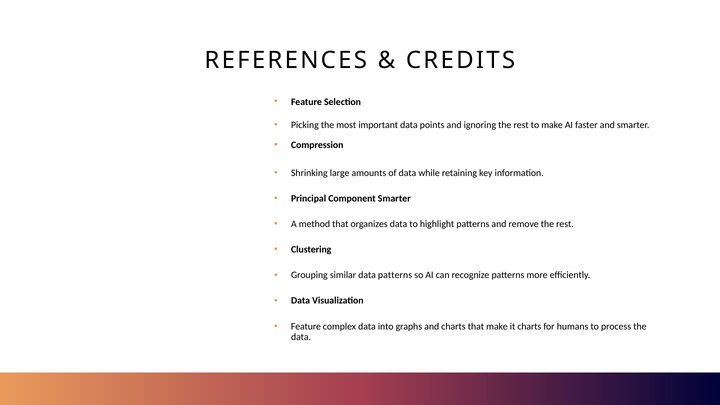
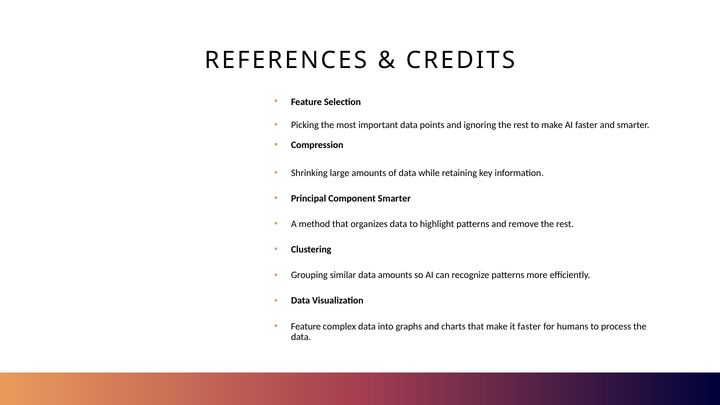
data patterns: patterns -> amounts
it charts: charts -> faster
